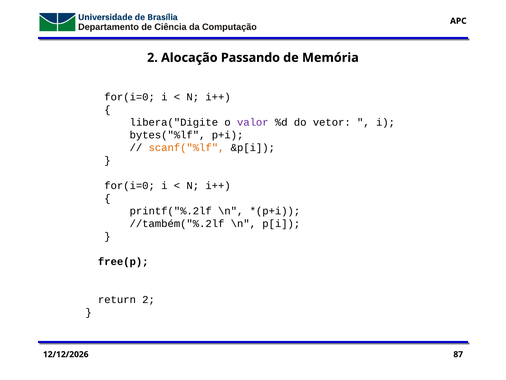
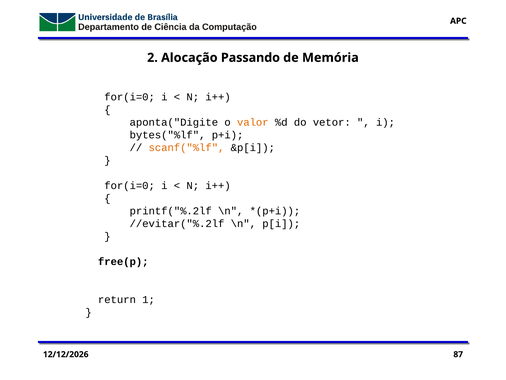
libera("Digite: libera("Digite -> aponta("Digite
valor colour: purple -> orange
//também("%.2lf: //também("%.2lf -> //evitar("%.2lf
return 2: 2 -> 1
